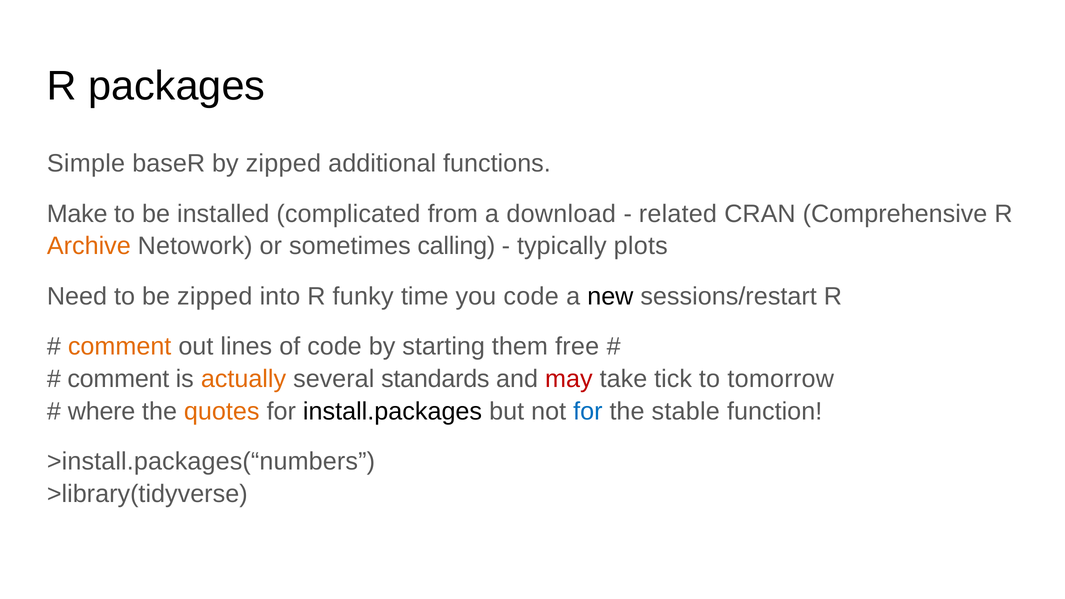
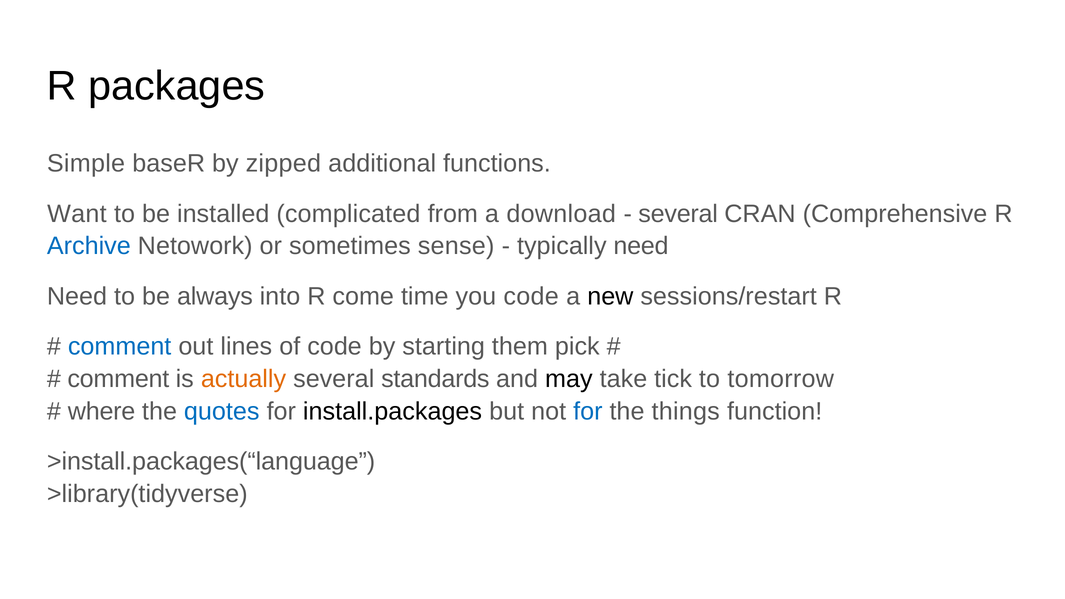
Make: Make -> Want
related at (678, 214): related -> several
Archive colour: orange -> blue
calling: calling -> sense
typically plots: plots -> need
be zipped: zipped -> always
funky: funky -> come
comment at (120, 347) colour: orange -> blue
free: free -> pick
may colour: red -> black
quotes colour: orange -> blue
stable: stable -> things
>install.packages(“numbers: >install.packages(“numbers -> >install.packages(“language
